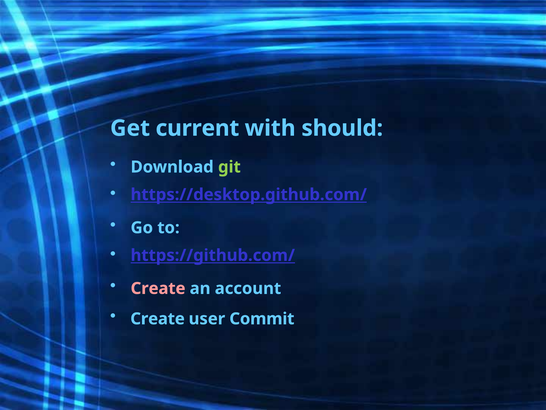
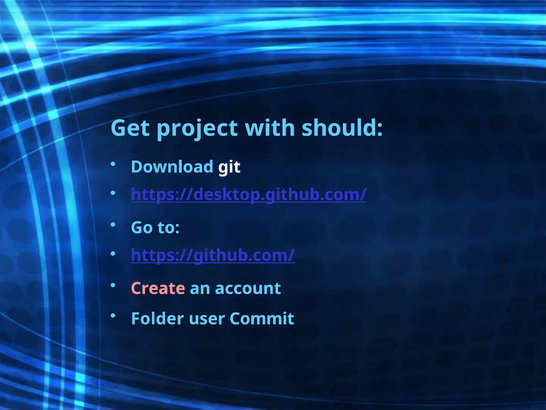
current: current -> project
git colour: light green -> white
Create at (158, 318): Create -> Folder
